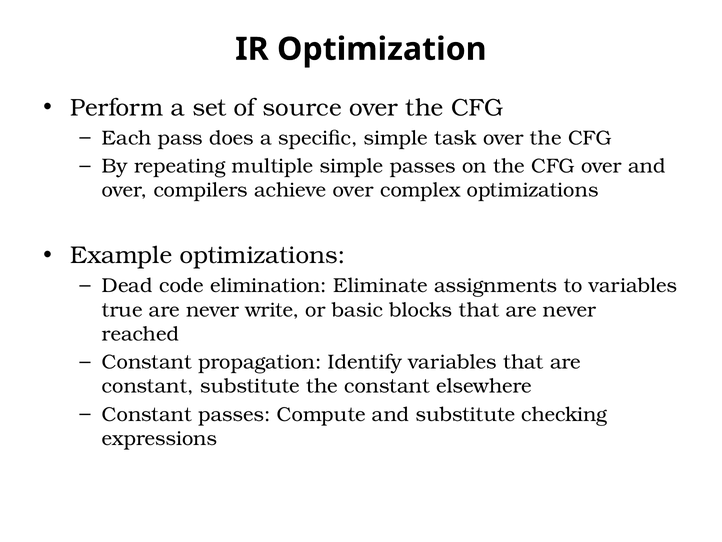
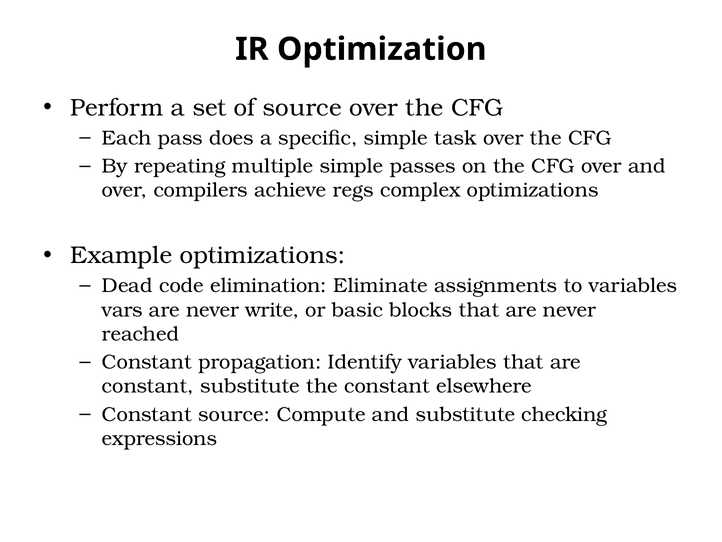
achieve over: over -> regs
true: true -> vars
Constant passes: passes -> source
